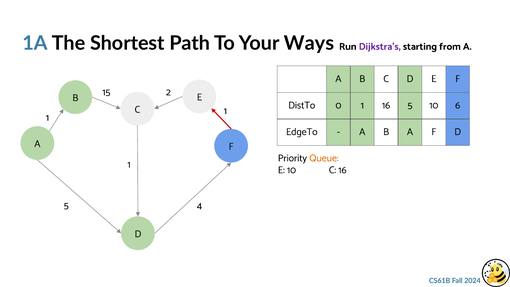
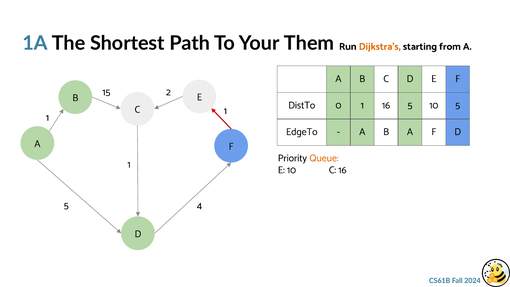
Ways: Ways -> Them
Dijkstra’s colour: purple -> orange
10 6: 6 -> 5
